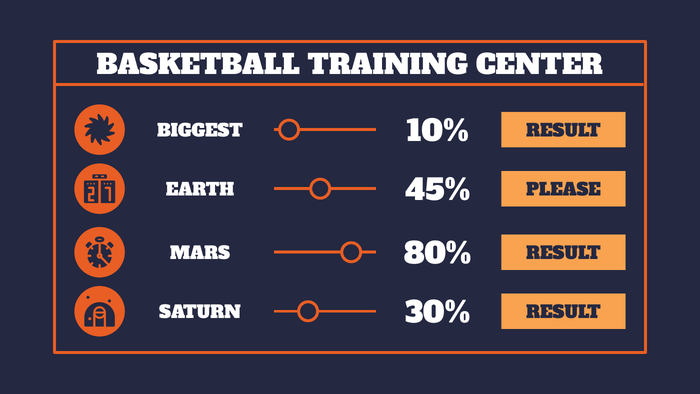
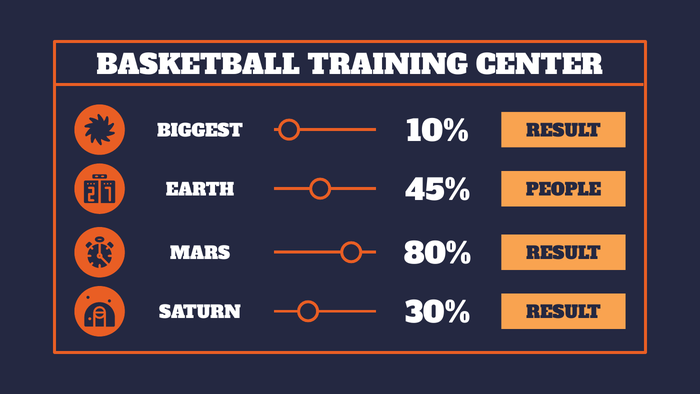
PLEASE: PLEASE -> PEOPLE
